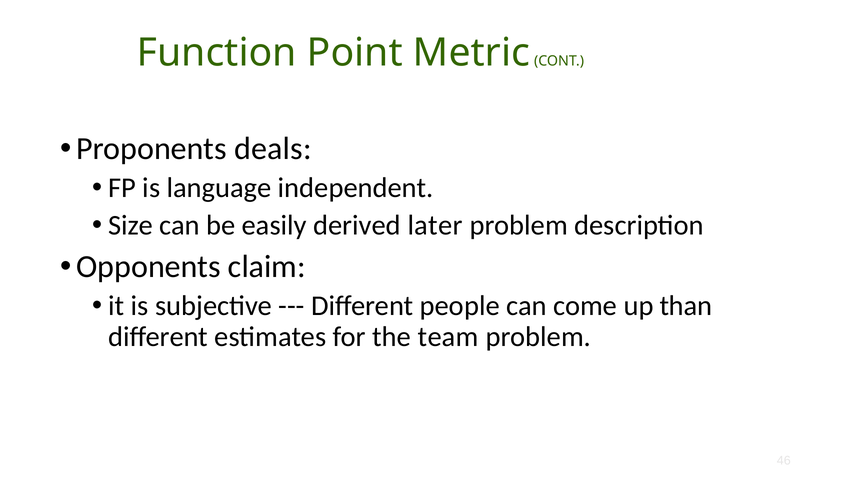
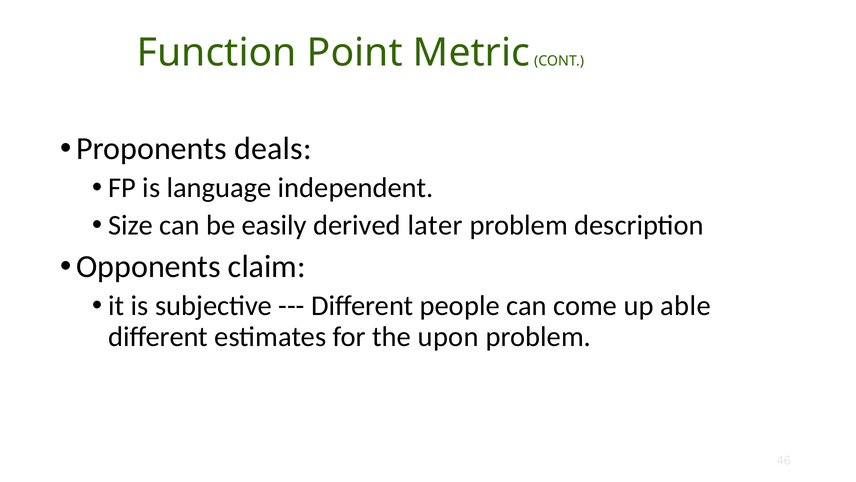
than: than -> able
team: team -> upon
